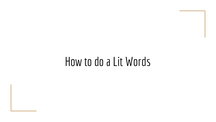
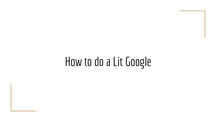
Words: Words -> Google
